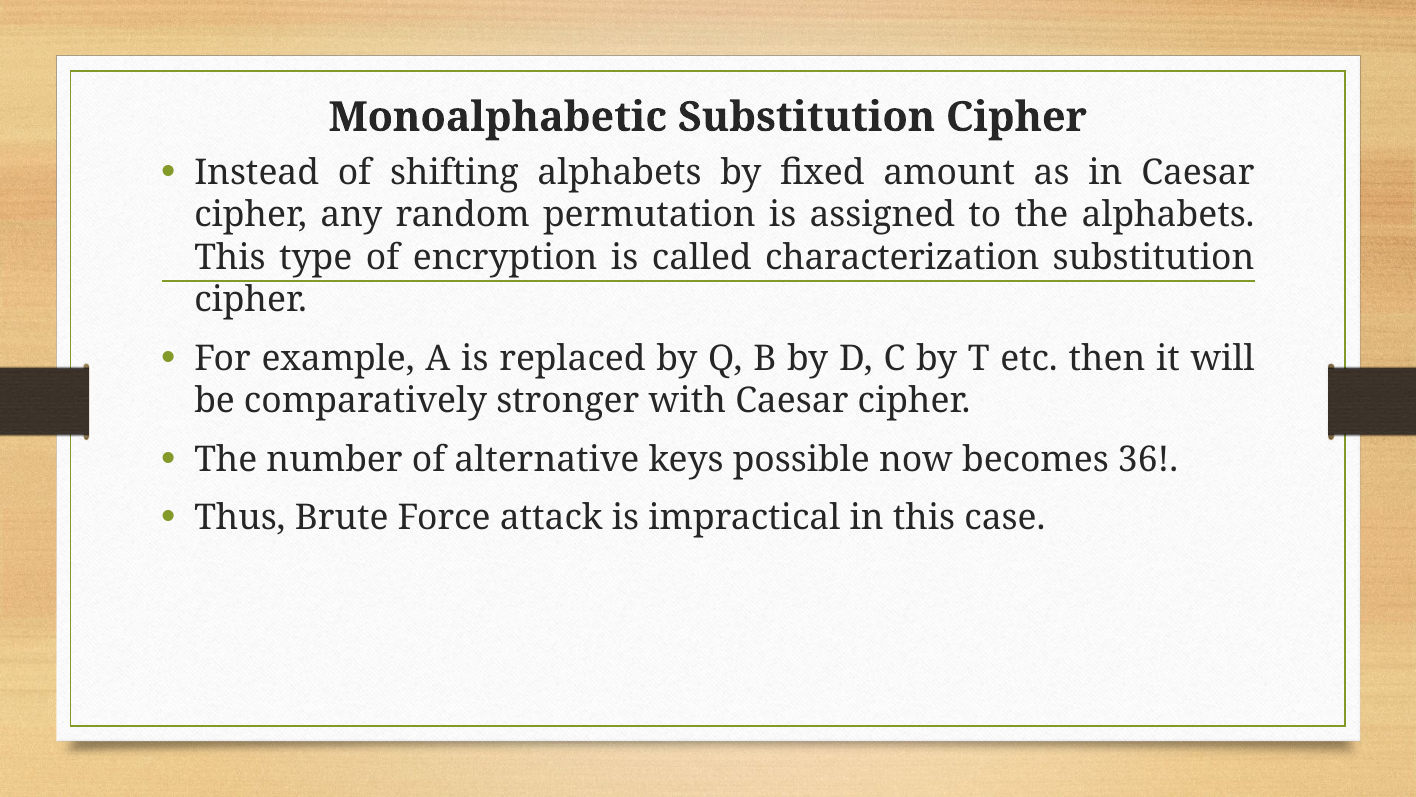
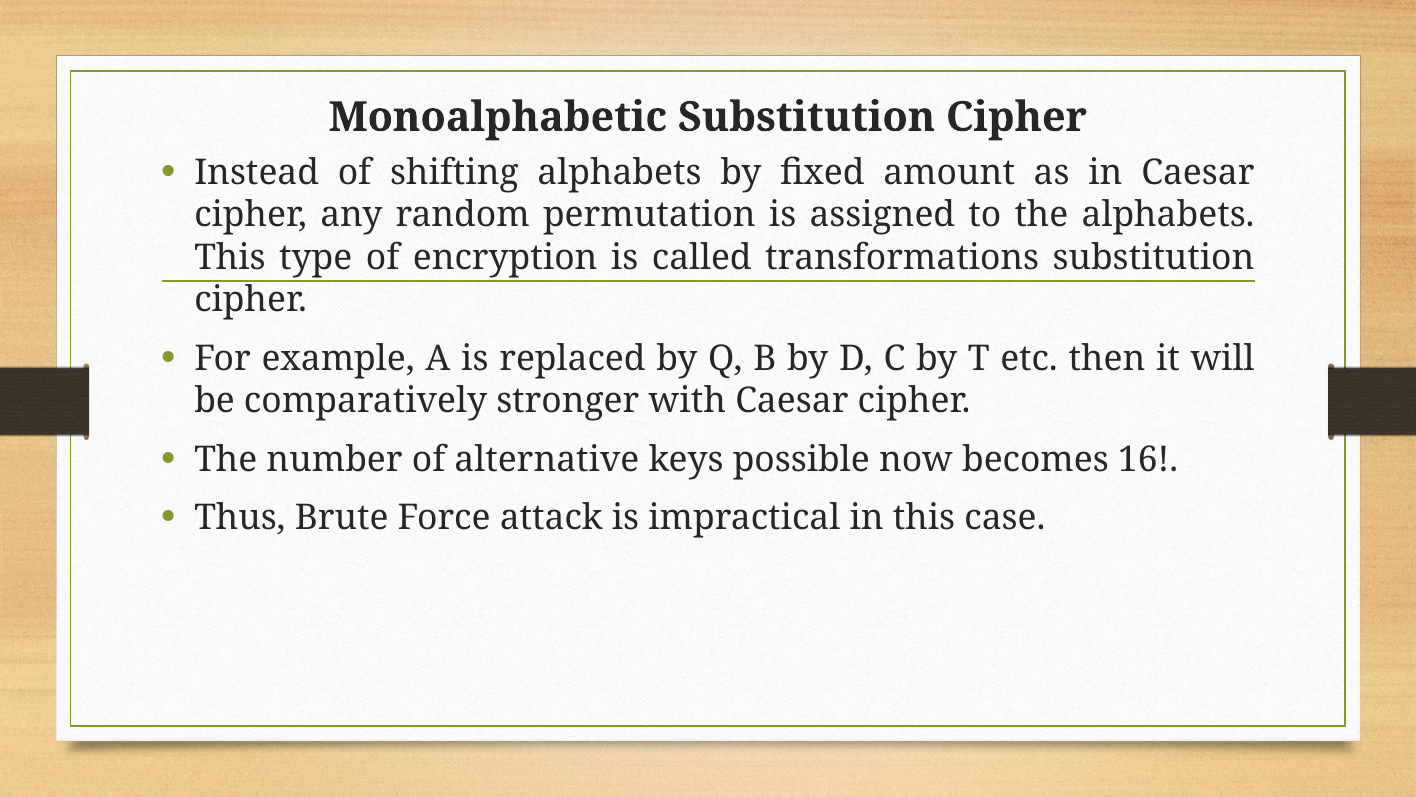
characterization: characterization -> transformations
36: 36 -> 16
